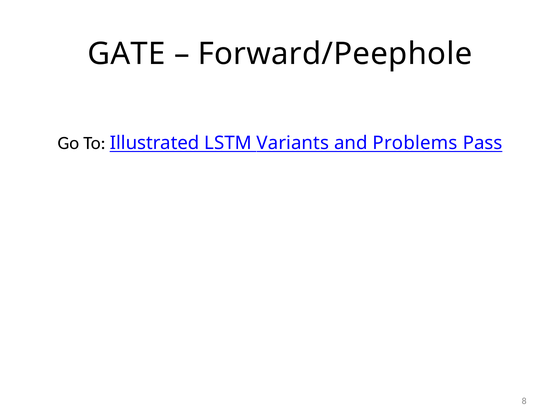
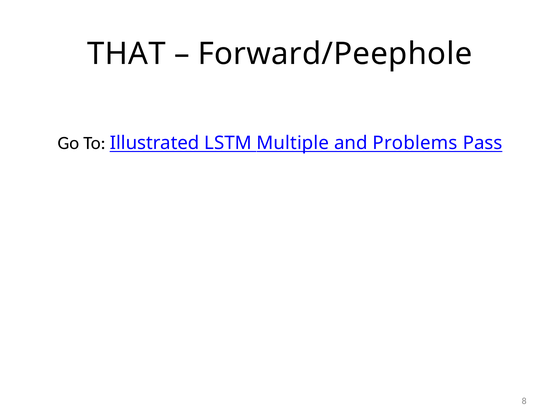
GATE: GATE -> THAT
Variants: Variants -> Multiple
